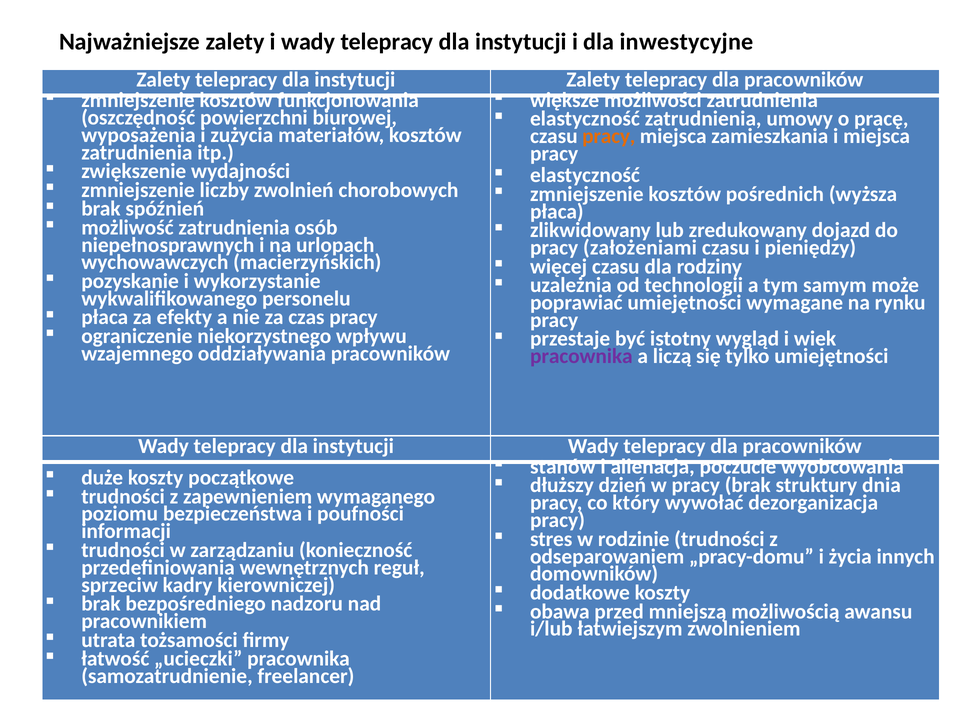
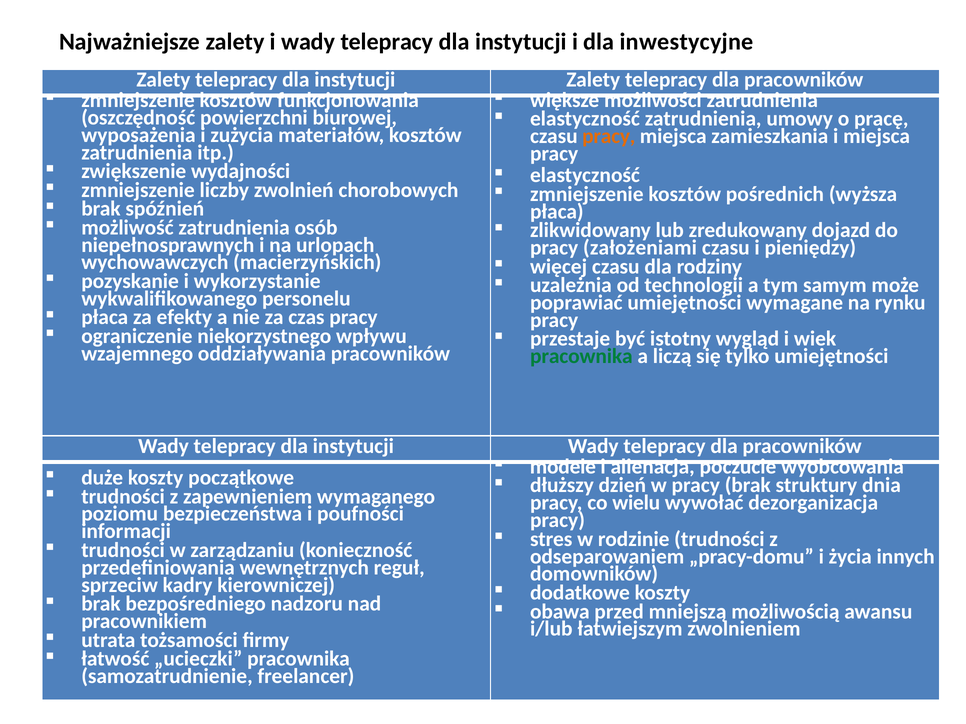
pracownika at (581, 357) colour: purple -> green
stanów: stanów -> modele
który: który -> wielu
